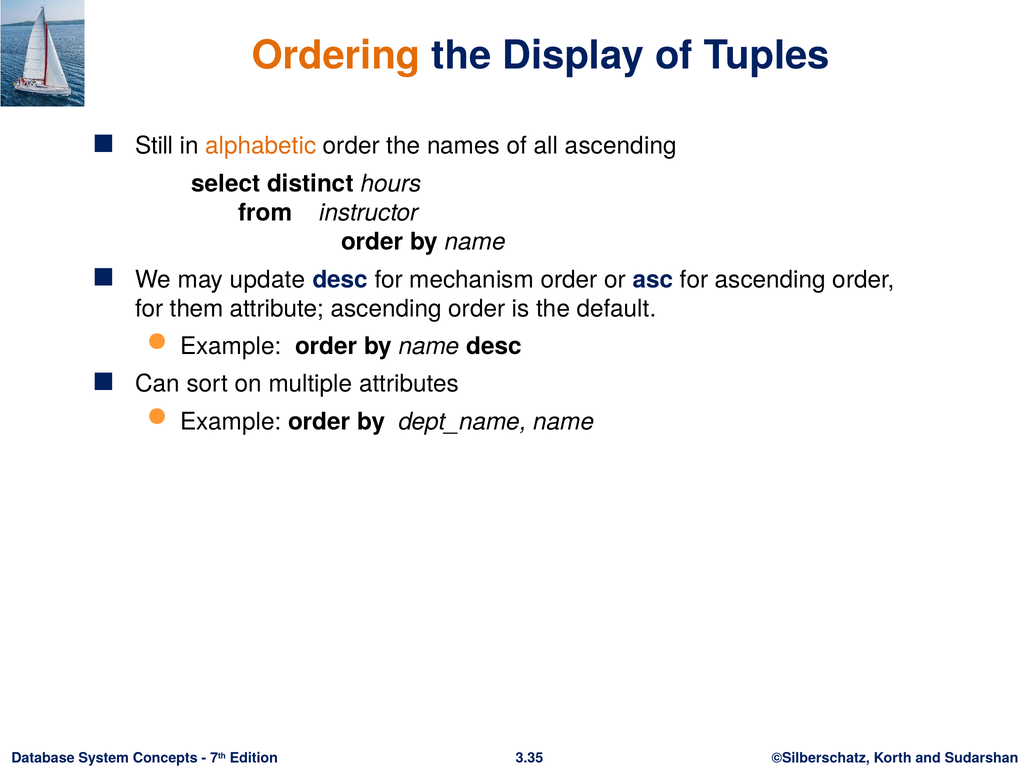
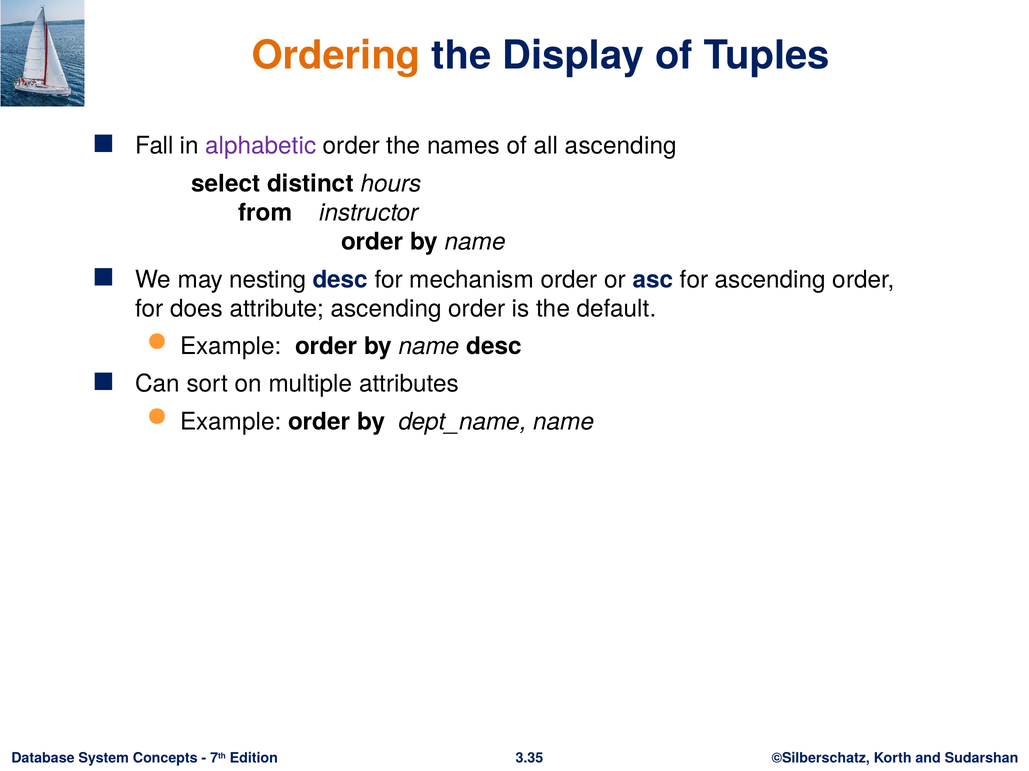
Still: Still -> Fall
alphabetic colour: orange -> purple
update: update -> nesting
them: them -> does
